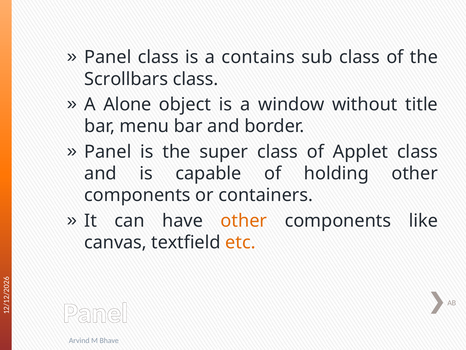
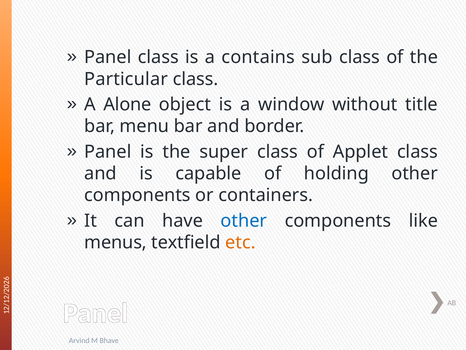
Scrollbars: Scrollbars -> Particular
other at (244, 220) colour: orange -> blue
canvas: canvas -> menus
